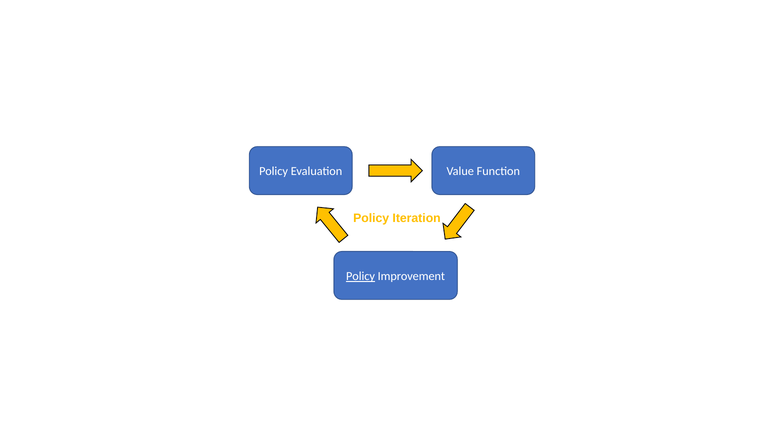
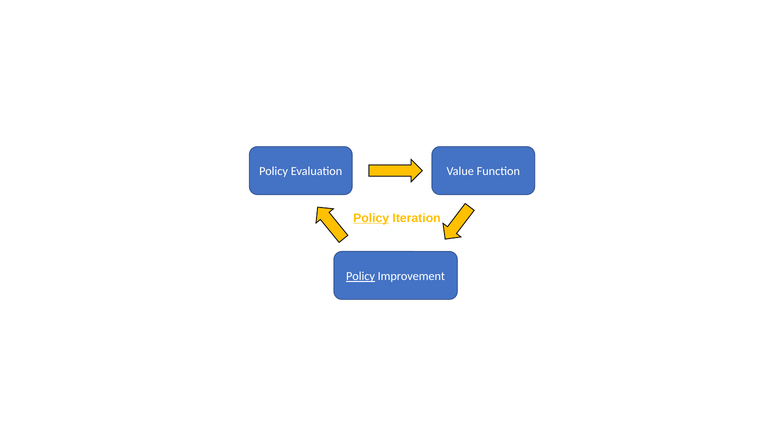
Policy at (371, 218) underline: none -> present
